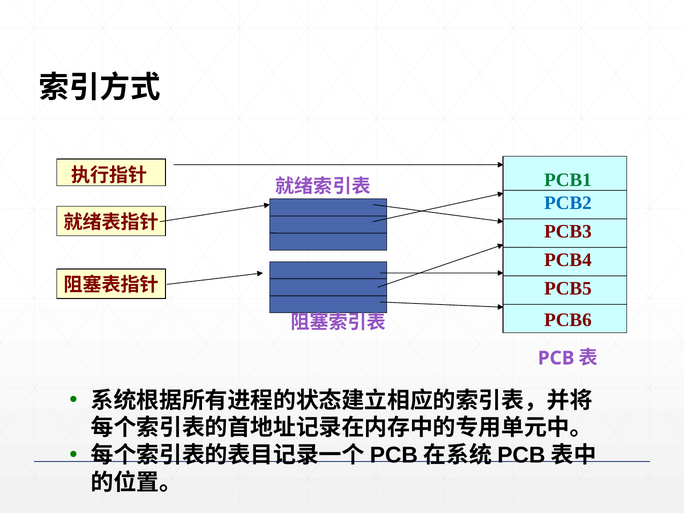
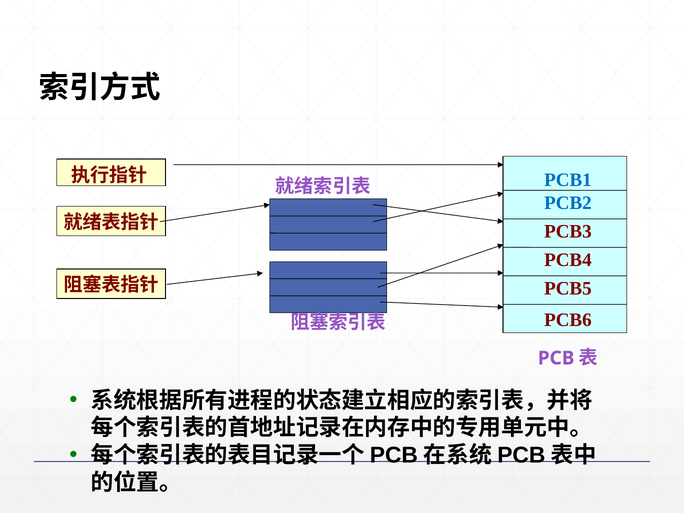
PCB1 colour: green -> blue
